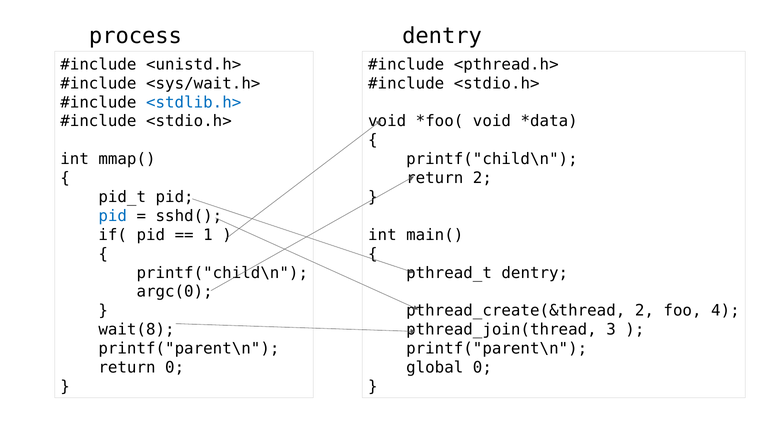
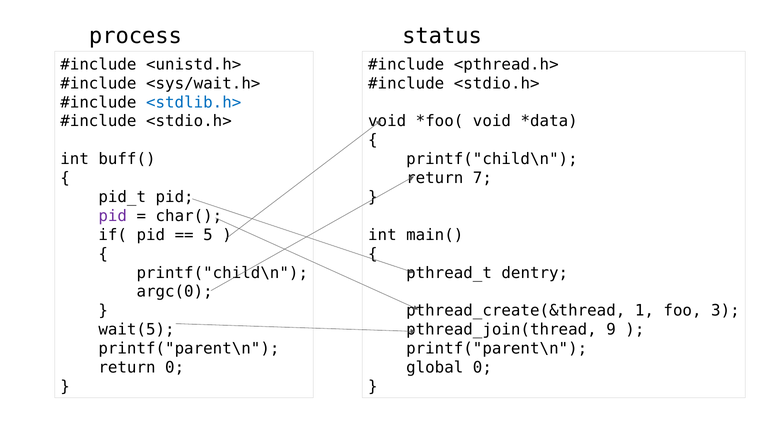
dentry at (442, 36): dentry -> status
mmap(: mmap( -> buff(
return 2: 2 -> 7
pid at (113, 216) colour: blue -> purple
sshd(: sshd( -> char(
1: 1 -> 5
pthread_create(&thread 2: 2 -> 1
4: 4 -> 3
wait(8: wait(8 -> wait(5
3: 3 -> 9
